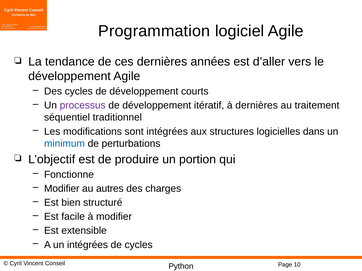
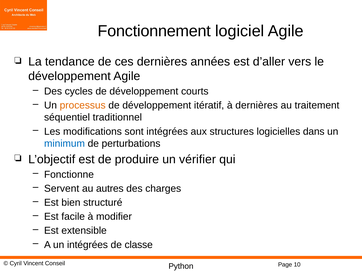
Programmation: Programmation -> Fonctionnement
processus colour: purple -> orange
portion: portion -> vérifier
Modifier at (62, 189): Modifier -> Servent
de cycles: cycles -> classe
